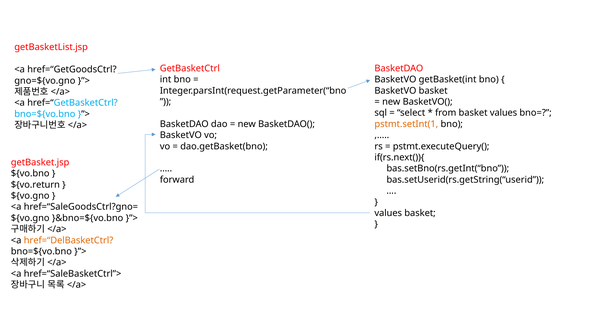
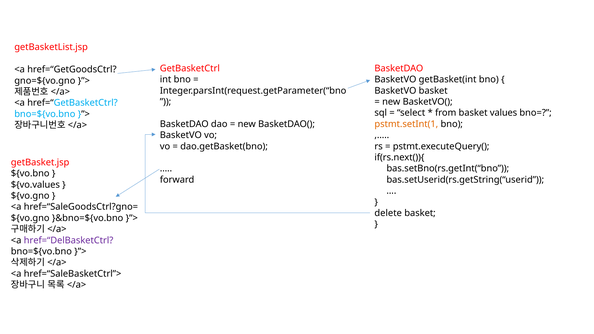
${vo.return: ${vo.return -> ${vo.values
values at (388, 213): values -> delete
href=“DelBasketCtrl colour: orange -> purple
